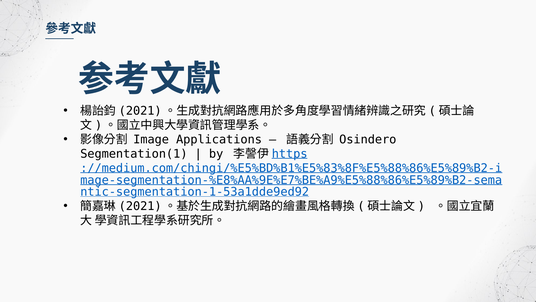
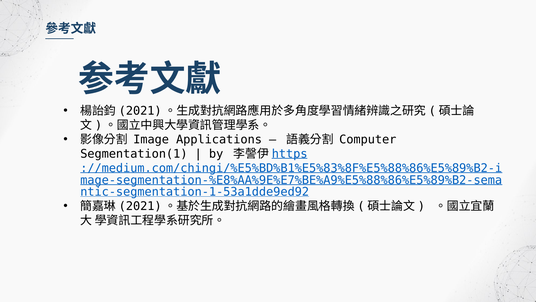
Osindero: Osindero -> Computer
